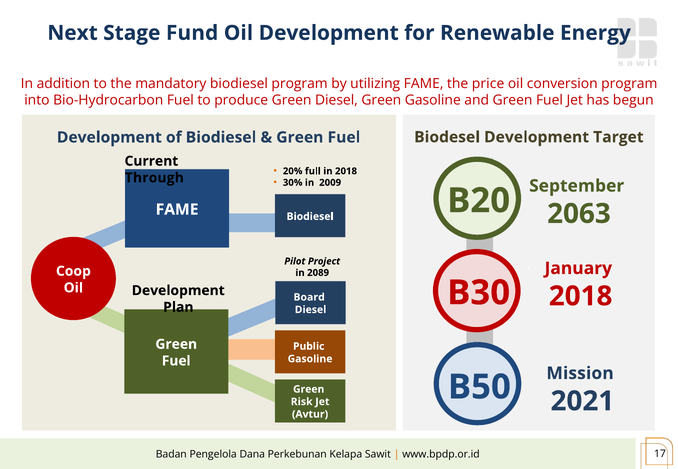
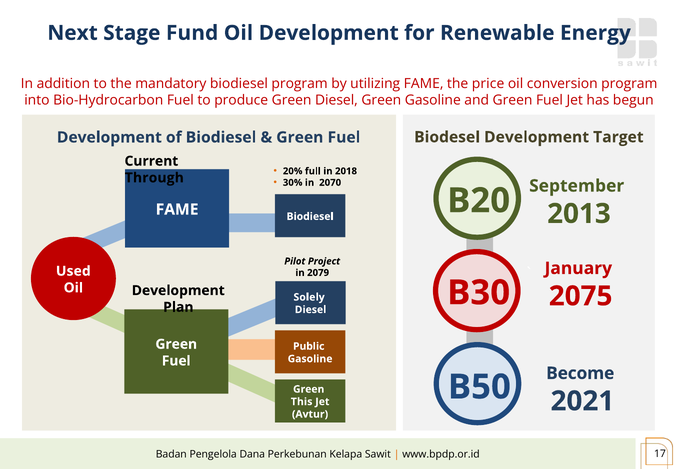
2009: 2009 -> 2070
2063: 2063 -> 2013
Coop: Coop -> Used
2089: 2089 -> 2079
2018 at (581, 296): 2018 -> 2075
Board: Board -> Solely
Mission: Mission -> Become
Risk: Risk -> This
